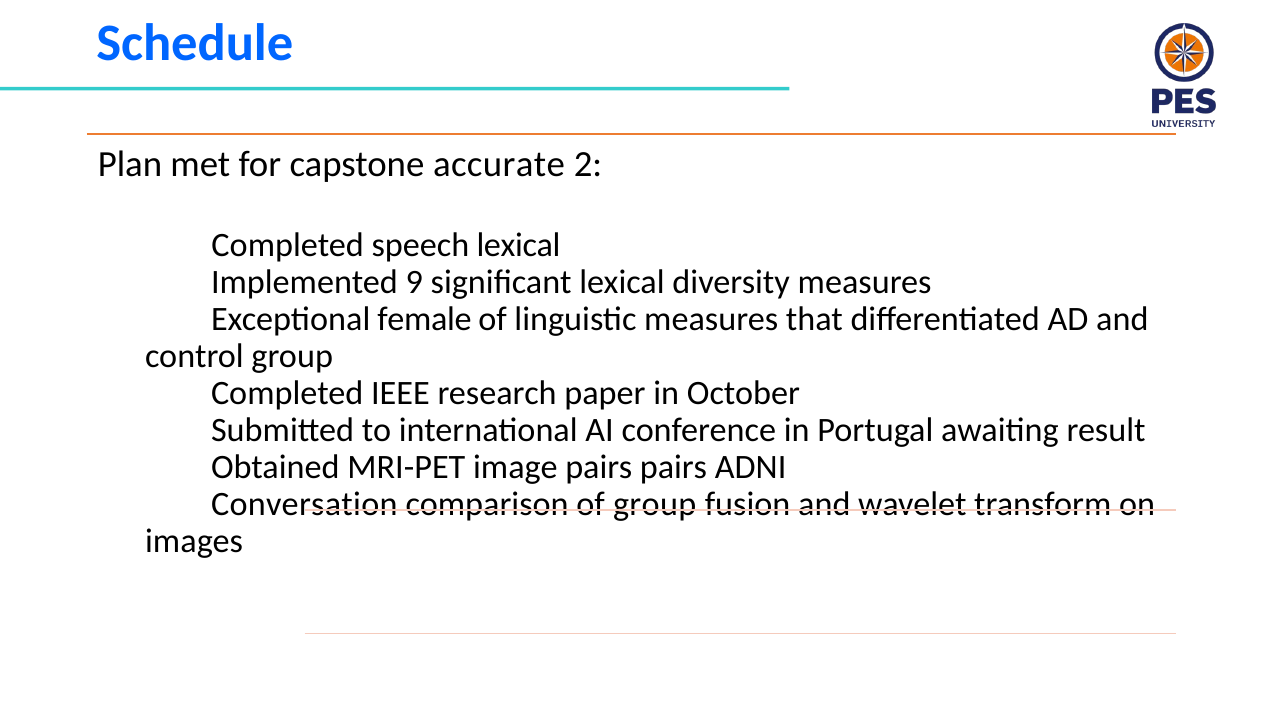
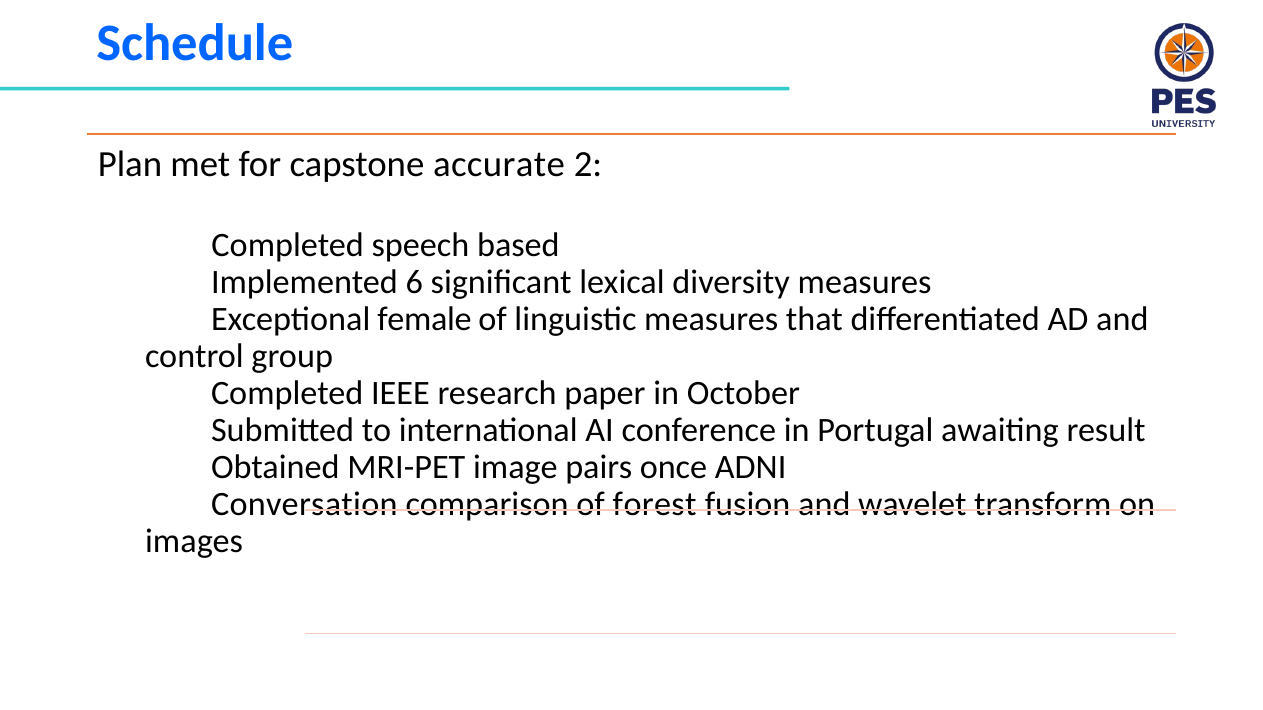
speech lexical: lexical -> based
9: 9 -> 6
pairs pairs: pairs -> once
of group: group -> forest
